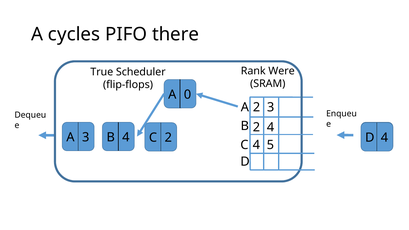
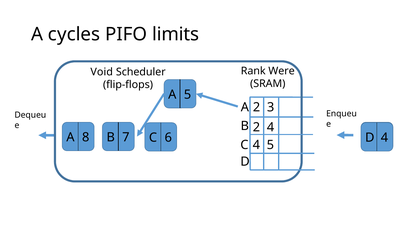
there: there -> limits
True: True -> Void
A 0: 0 -> 5
A 3: 3 -> 8
B 4: 4 -> 7
2 at (168, 138): 2 -> 6
